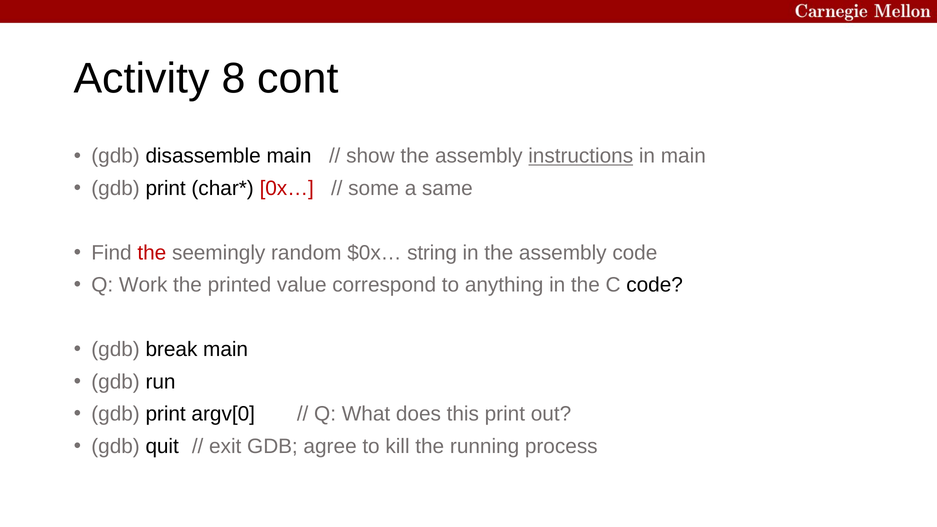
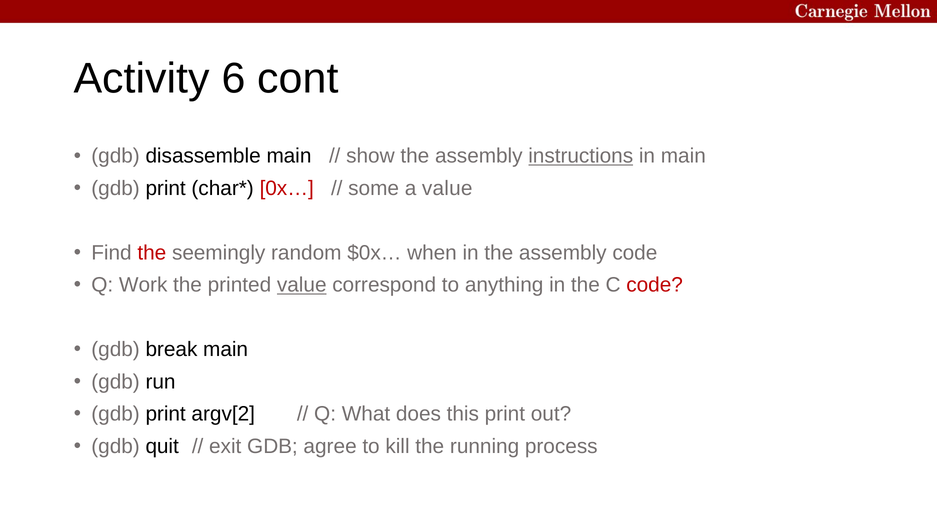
8: 8 -> 6
a same: same -> value
string: string -> when
value at (302, 285) underline: none -> present
code at (655, 285) colour: black -> red
argv[0: argv[0 -> argv[2
